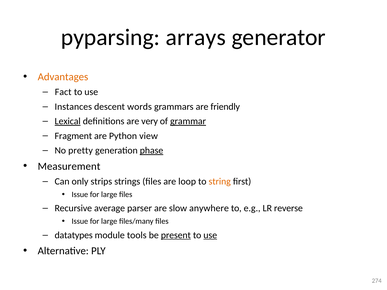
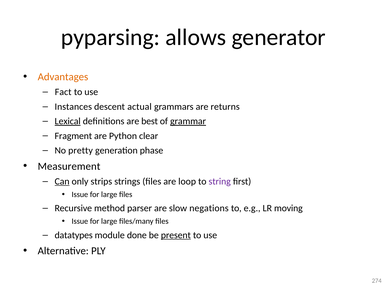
arrays: arrays -> allows
words: words -> actual
friendly: friendly -> returns
very: very -> best
view: view -> clear
phase underline: present -> none
Can underline: none -> present
string colour: orange -> purple
average: average -> method
anywhere: anywhere -> negations
reverse: reverse -> moving
tools: tools -> done
use at (210, 235) underline: present -> none
